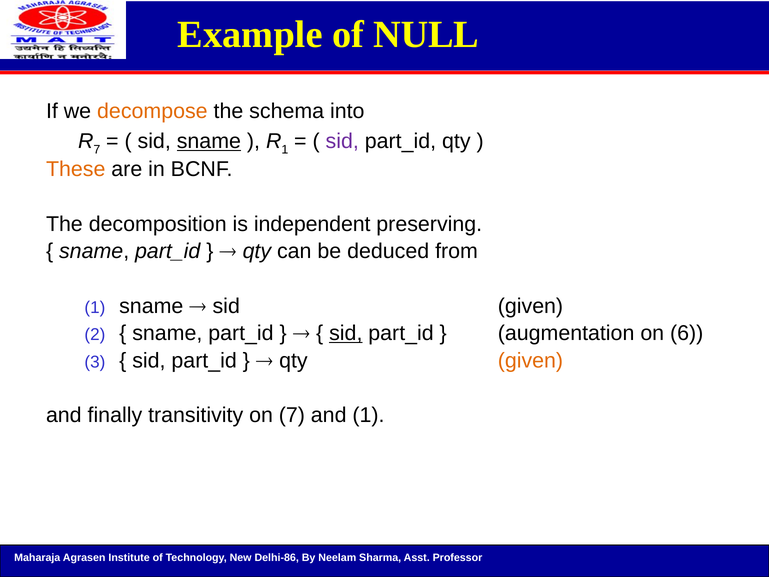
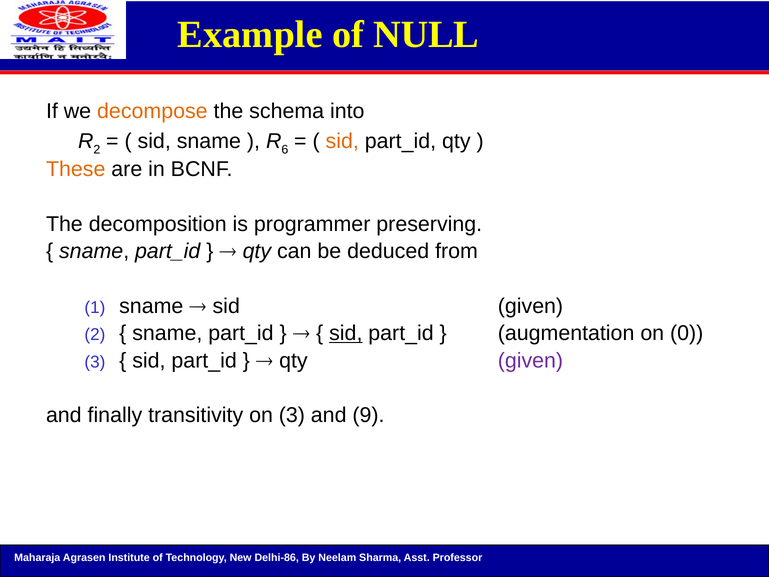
7 at (97, 149): 7 -> 2
sname at (209, 141) underline: present -> none
1 at (285, 149): 1 -> 6
sid at (342, 141) colour: purple -> orange
independent: independent -> programmer
6: 6 -> 0
given at (530, 361) colour: orange -> purple
on 7: 7 -> 3
and 1: 1 -> 9
